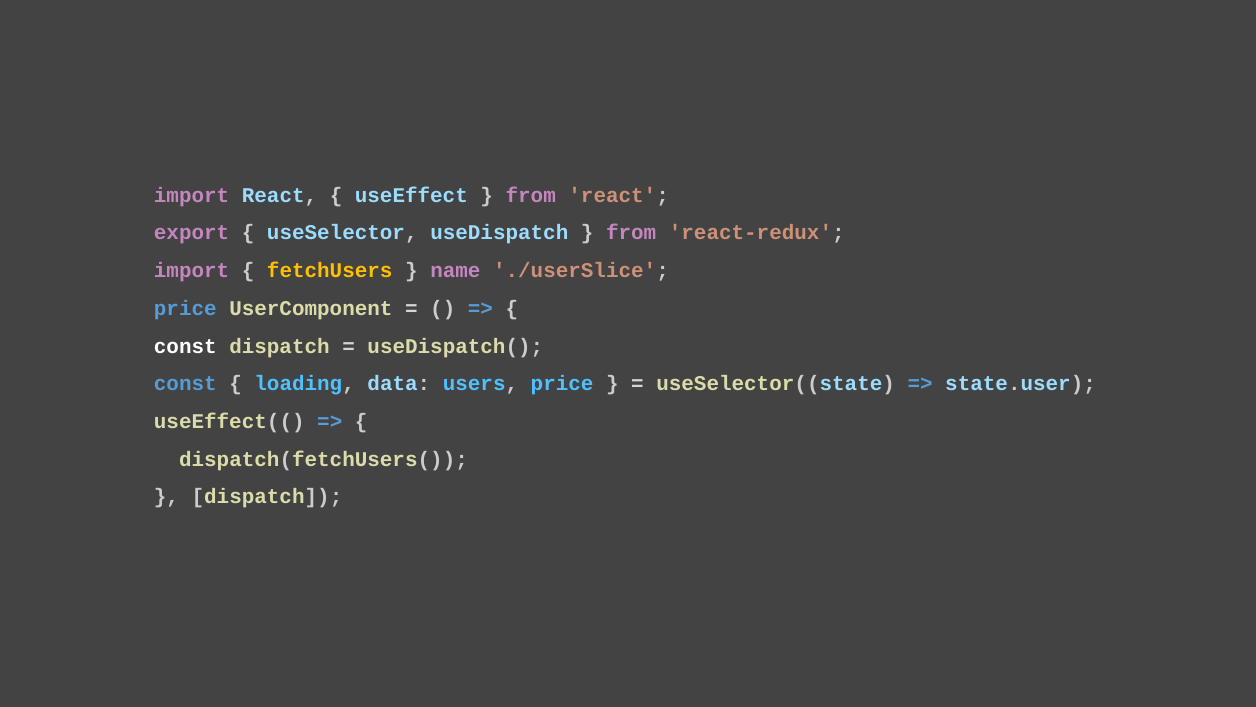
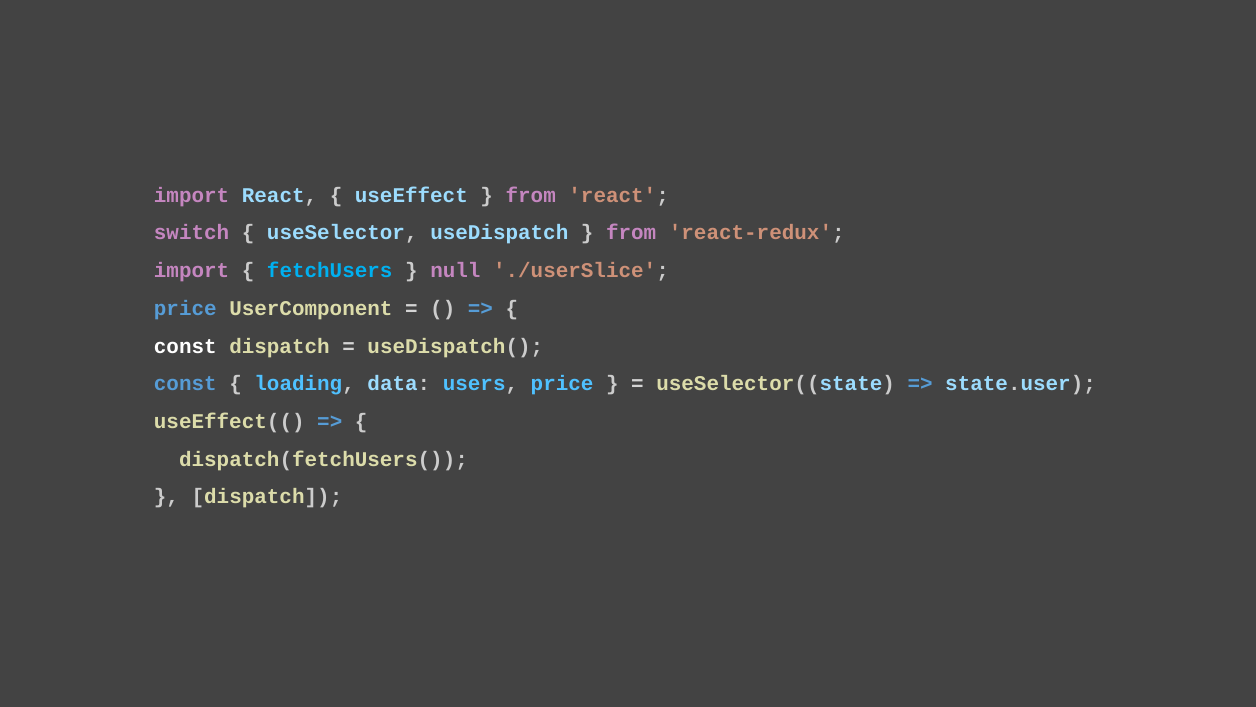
export: export -> switch
fetchUsers colour: yellow -> light blue
name: name -> null
